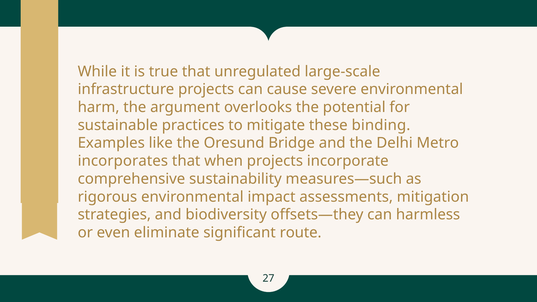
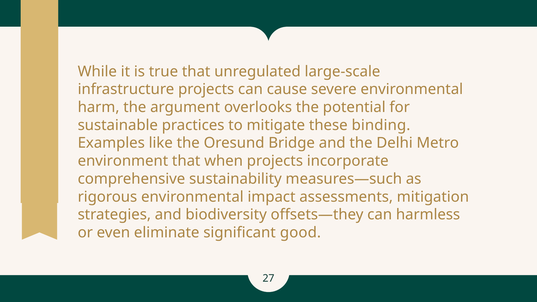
incorporates: incorporates -> environment
route: route -> good
